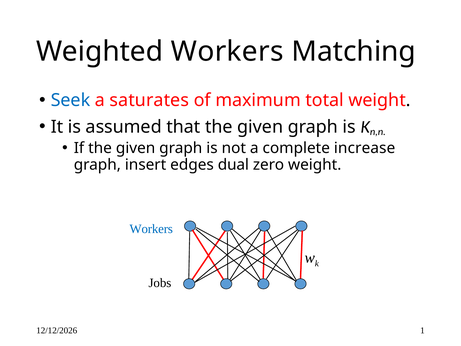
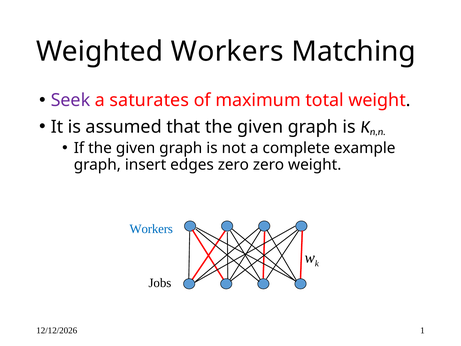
Seek colour: blue -> purple
increase: increase -> example
edges dual: dual -> zero
